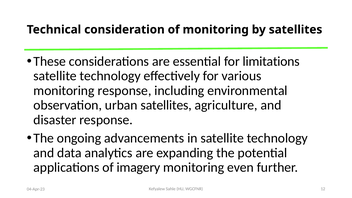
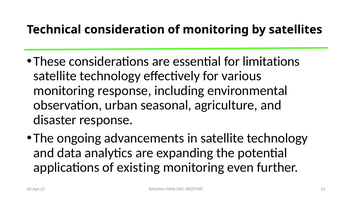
urban satellites: satellites -> seasonal
imagery: imagery -> existing
